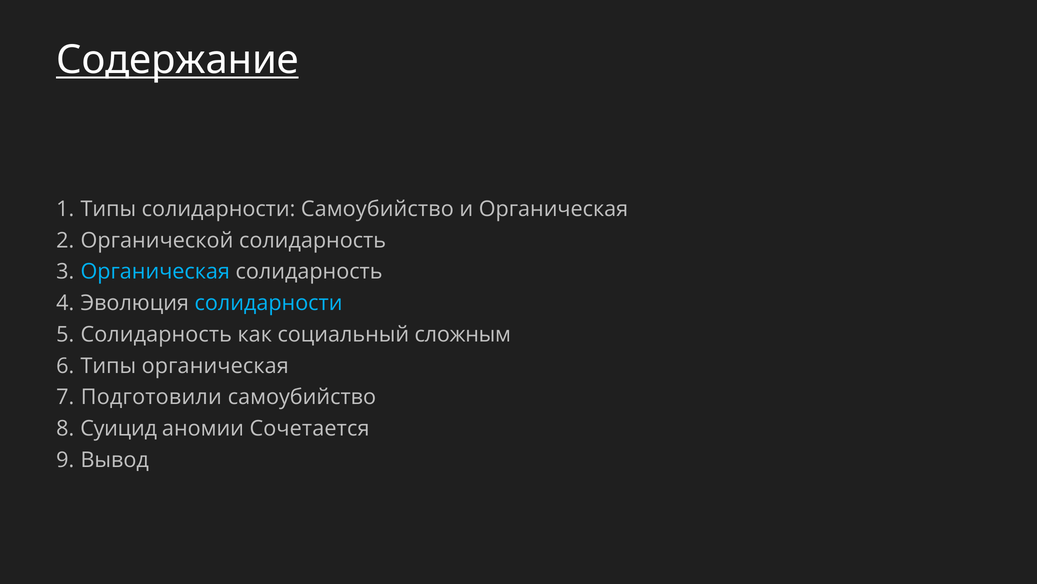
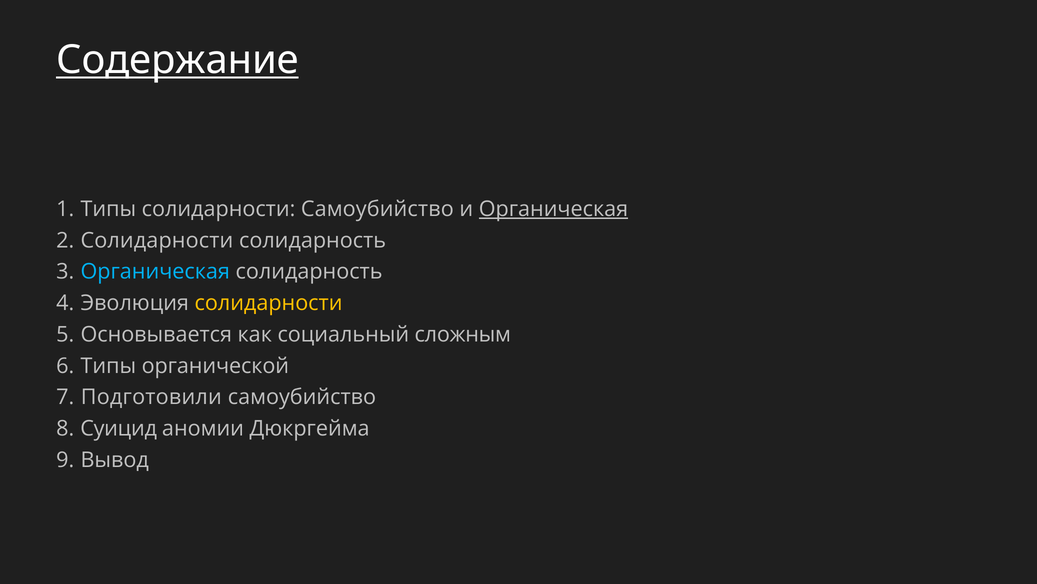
Органическая at (553, 209) underline: none -> present
Органической at (157, 240): Органической -> Солидарности
солидарности at (269, 303) colour: light blue -> yellow
Солидарность at (156, 334): Солидарность -> Основывается
Типы органическая: органическая -> органической
Сочетается: Сочетается -> Дюкргейма
